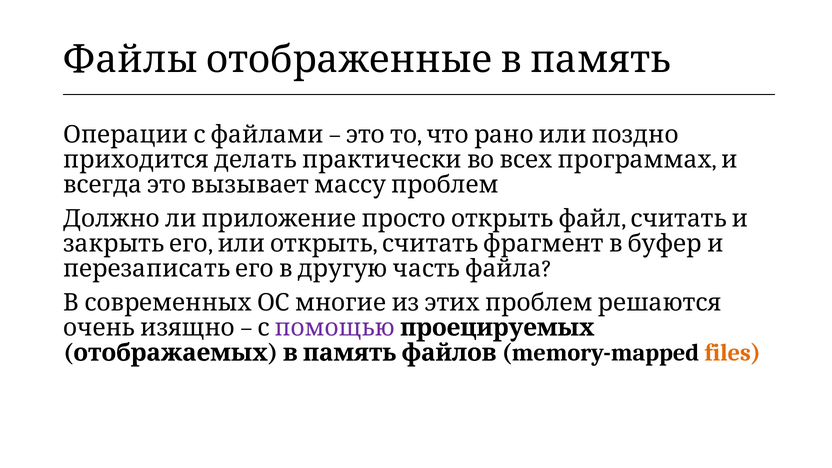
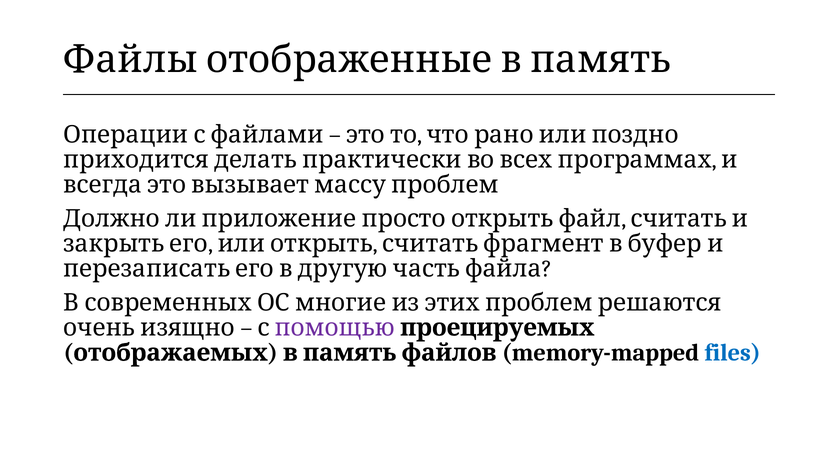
files colour: orange -> blue
